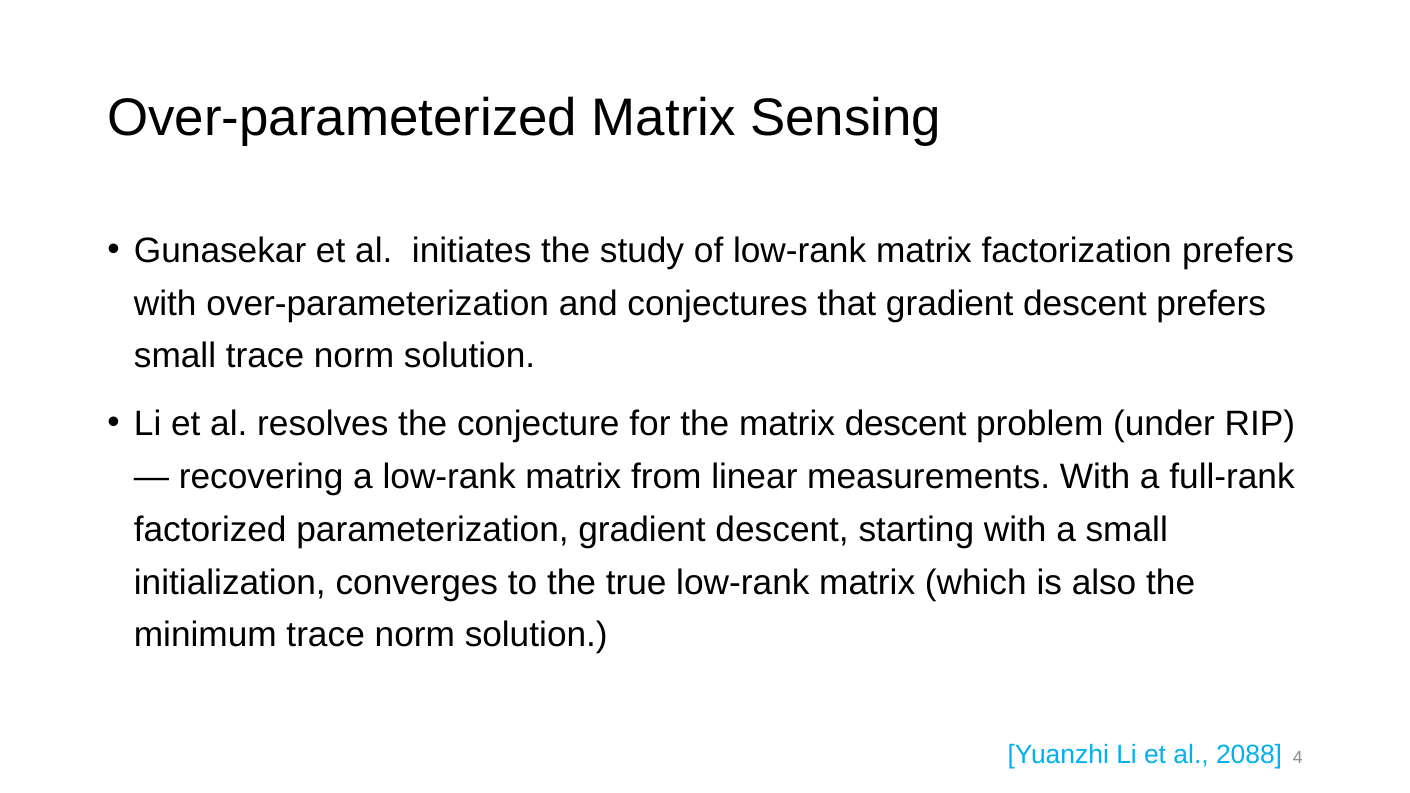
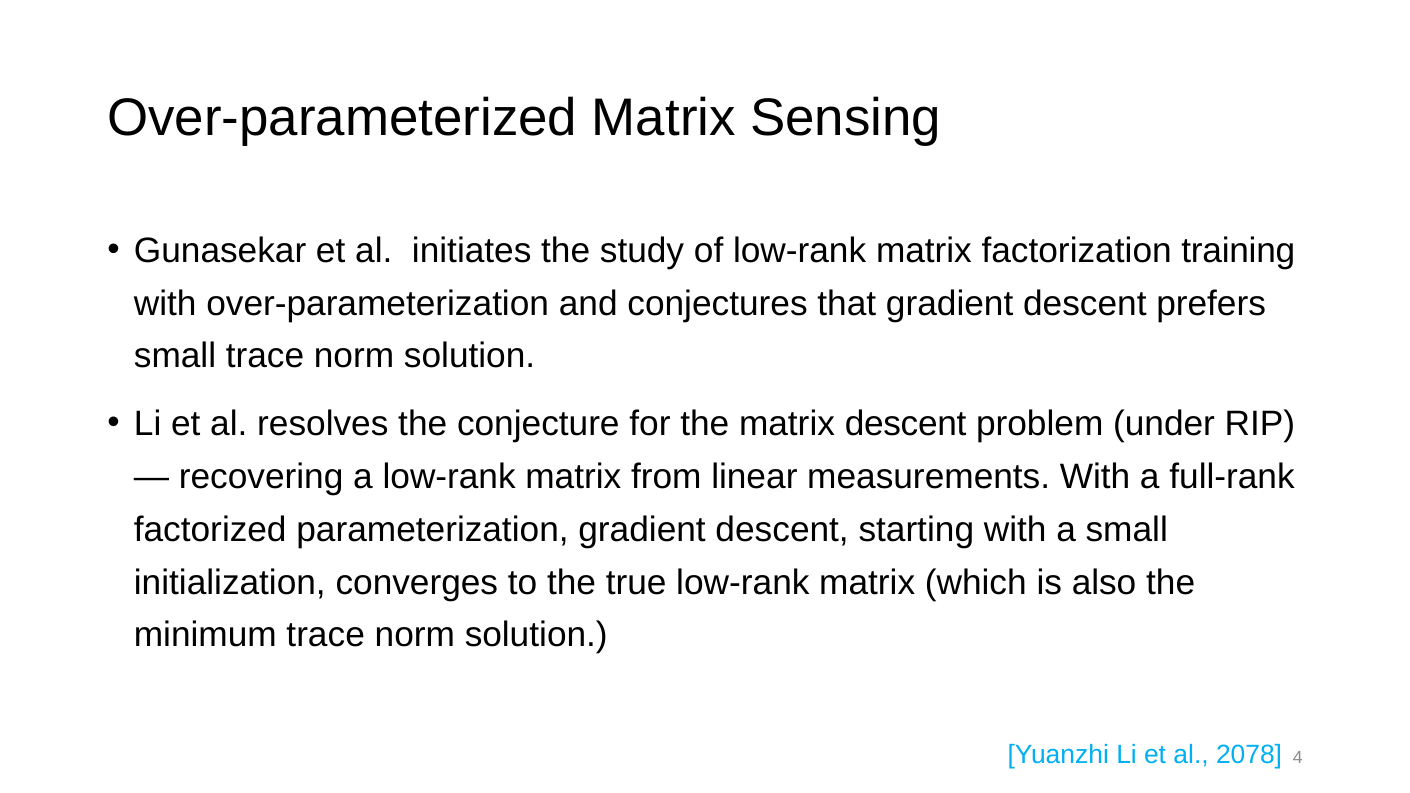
factorization prefers: prefers -> training
2088: 2088 -> 2078
